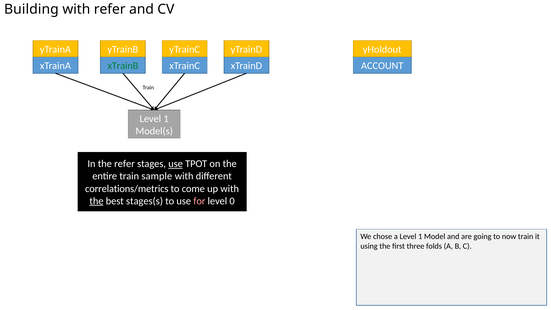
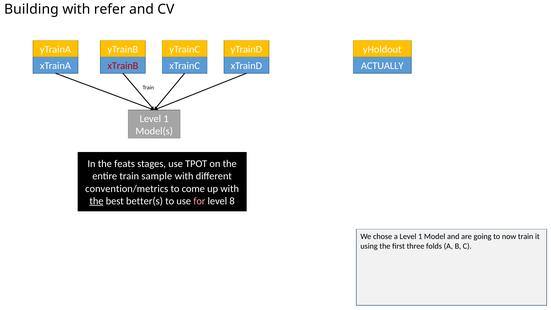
xTrainB colour: green -> red
ACCOUNT: ACCOUNT -> ACTUALLY
the refer: refer -> feats
use at (176, 164) underline: present -> none
correlations/metrics: correlations/metrics -> convention/metrics
stages(s: stages(s -> better(s
0: 0 -> 8
